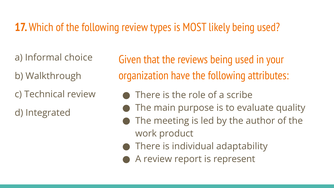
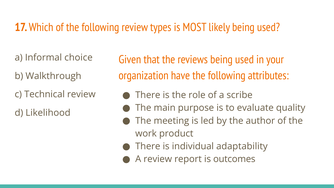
Integrated: Integrated -> Likelihood
represent: represent -> outcomes
